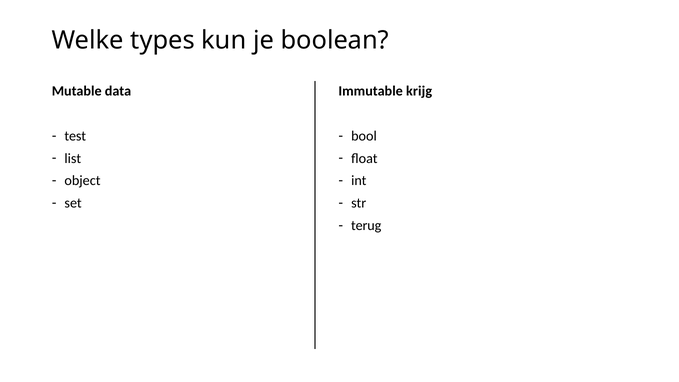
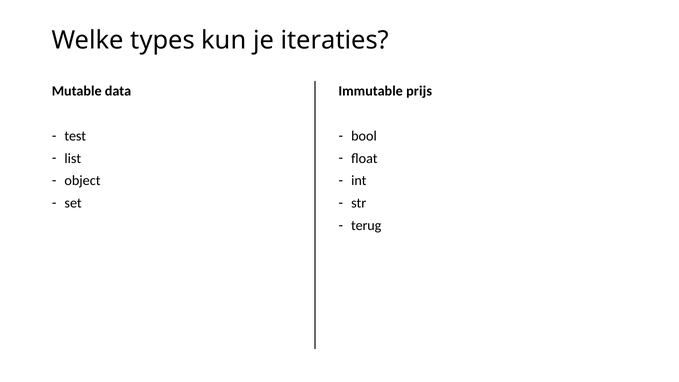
boolean: boolean -> iteraties
krijg: krijg -> prijs
